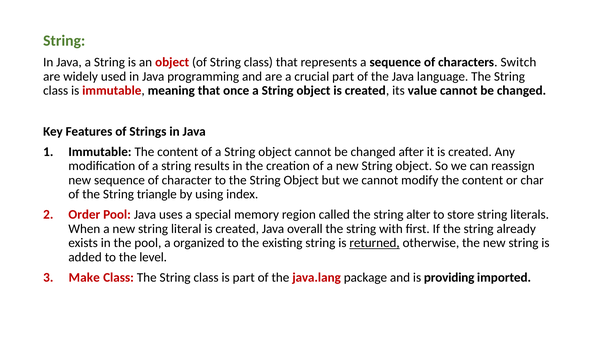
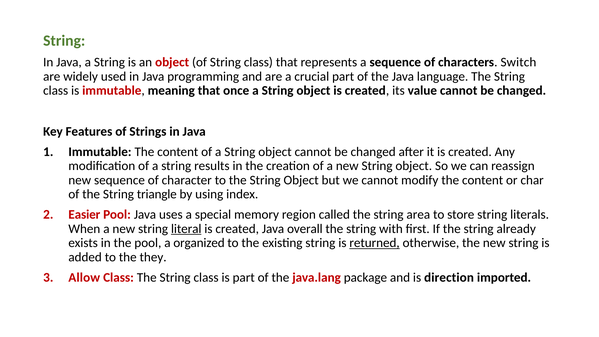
Order: Order -> Easier
alter: alter -> area
literal underline: none -> present
level: level -> they
Make: Make -> Allow
providing: providing -> direction
